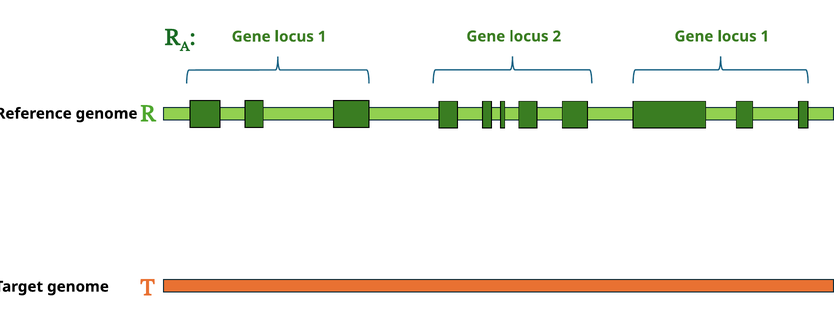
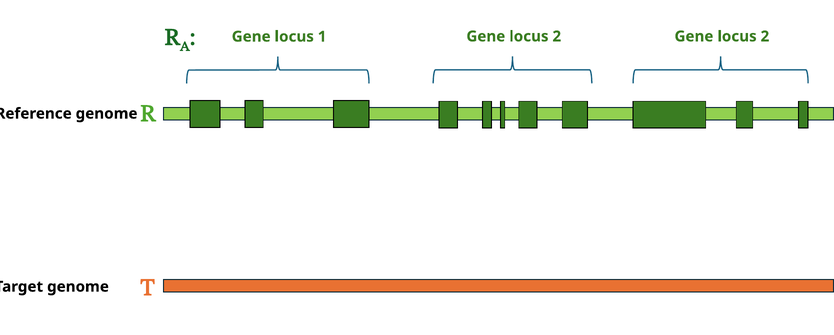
2 Gene locus 1: 1 -> 2
